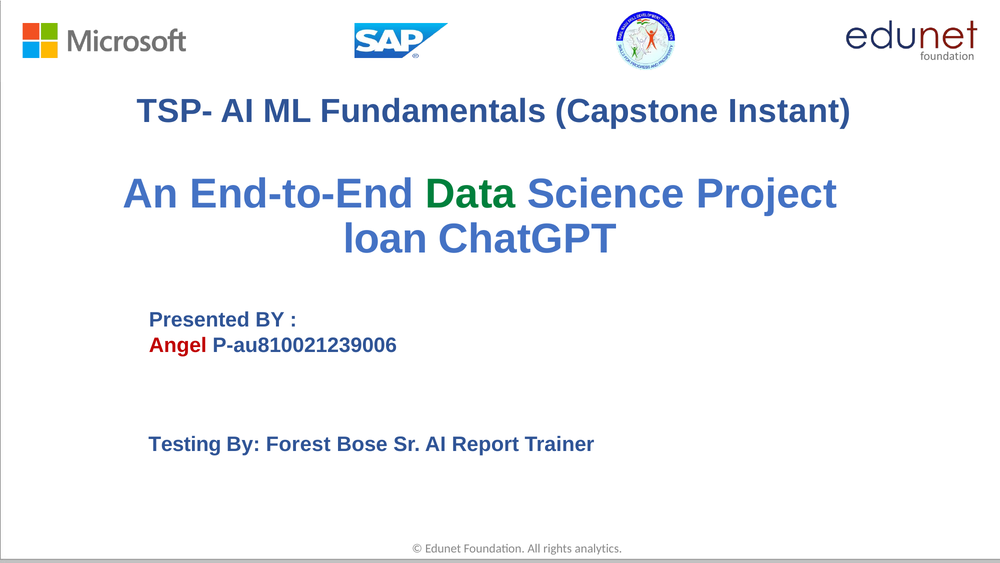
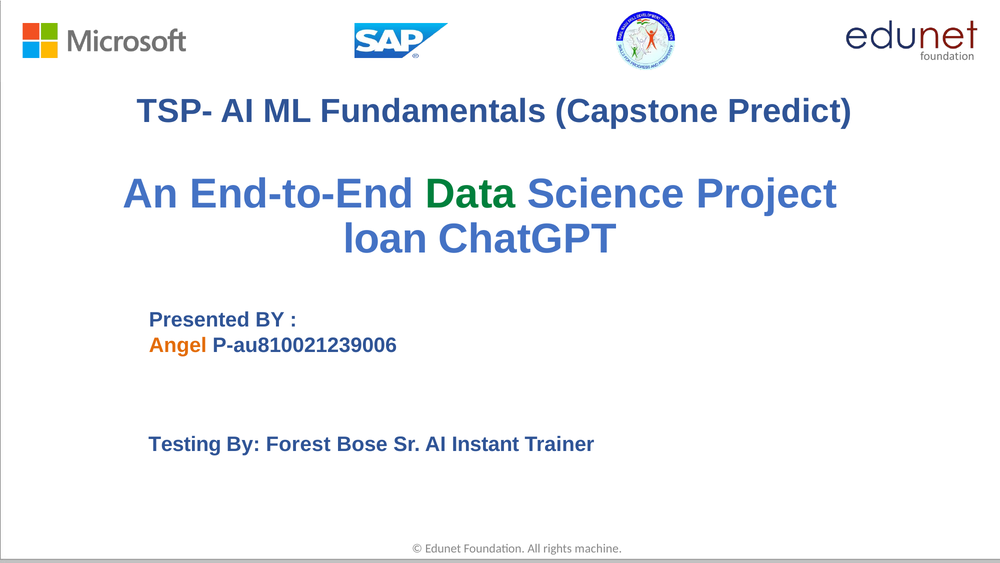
Instant: Instant -> Predict
Angel colour: red -> orange
Report: Report -> Instant
analytics: analytics -> machine
